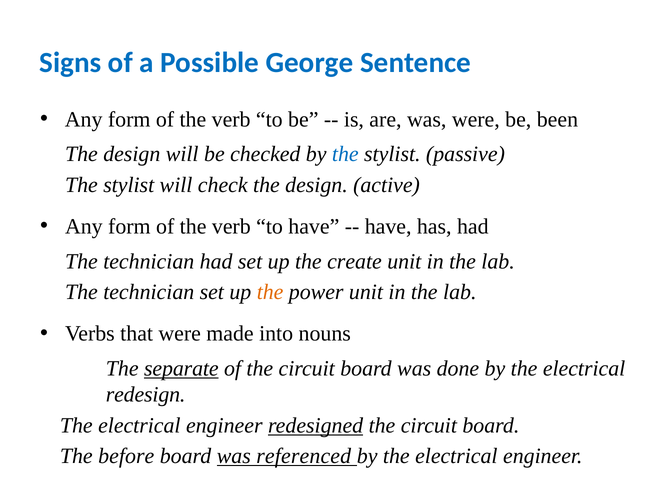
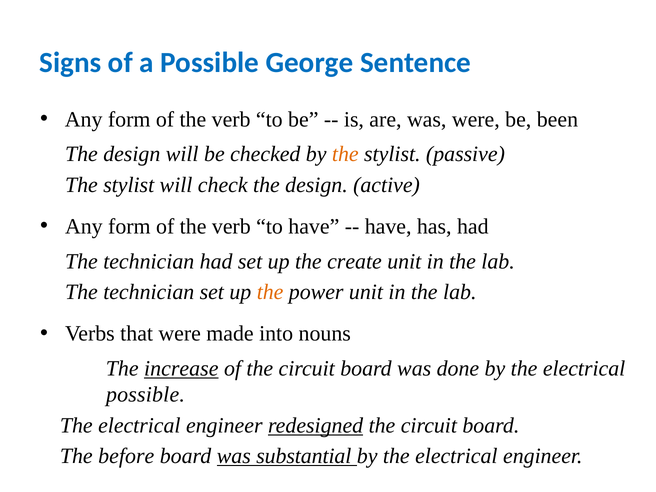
the at (345, 154) colour: blue -> orange
separate: separate -> increase
redesign at (146, 395): redesign -> possible
referenced: referenced -> substantial
